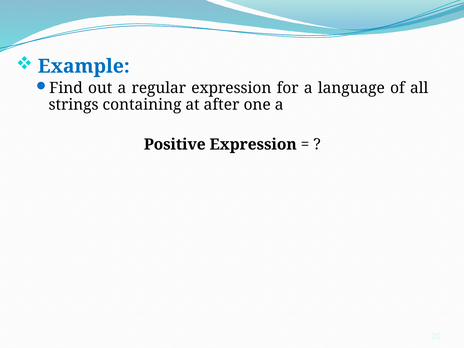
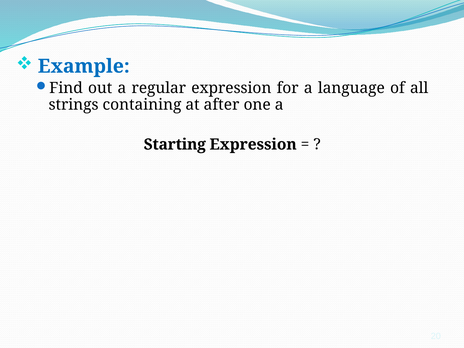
Positive: Positive -> Starting
